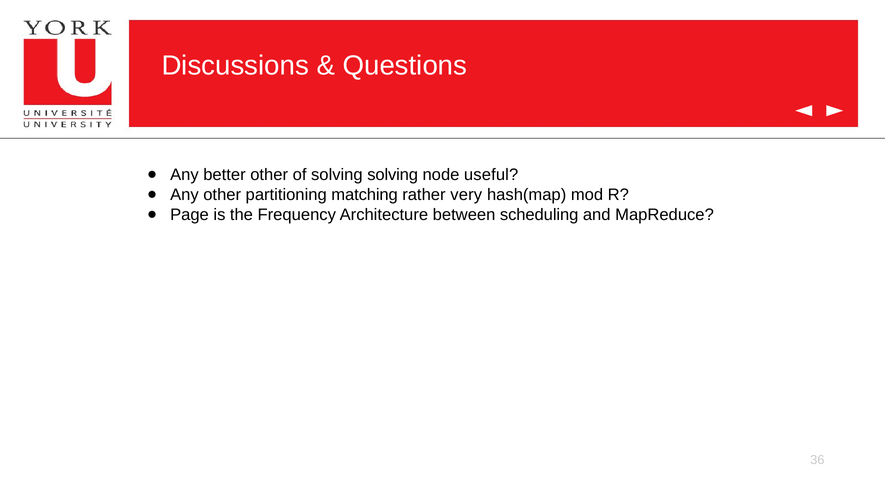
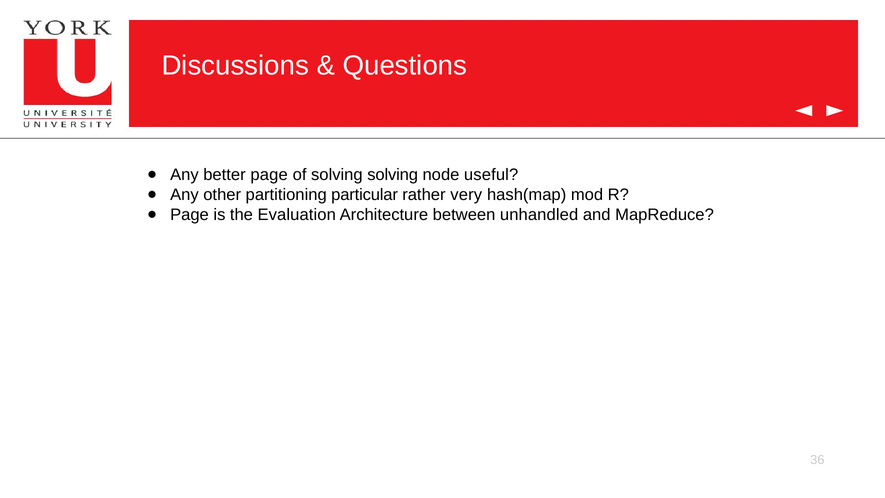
better other: other -> page
matching: matching -> particular
Frequency: Frequency -> Evaluation
scheduling: scheduling -> unhandled
